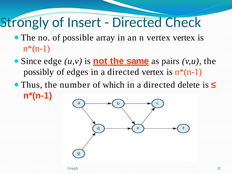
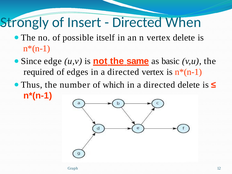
Check: Check -> When
array: array -> itself
vertex vertex: vertex -> delete
pairs: pairs -> basic
possibly: possibly -> required
